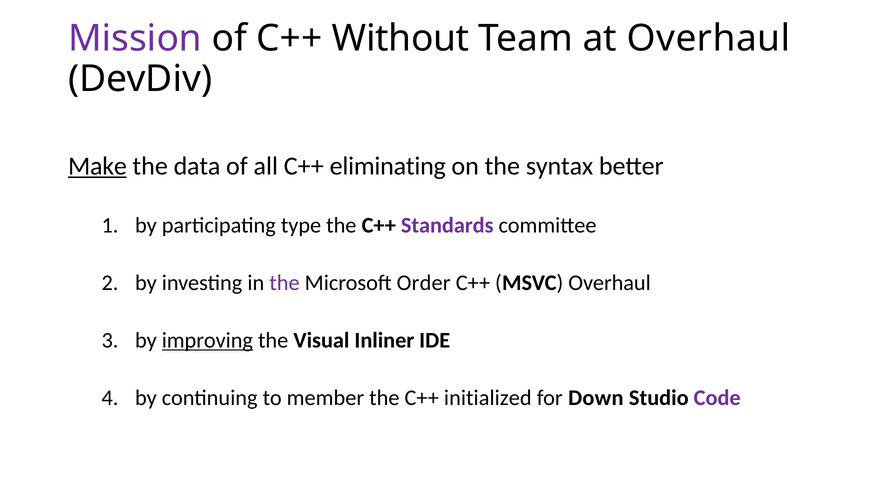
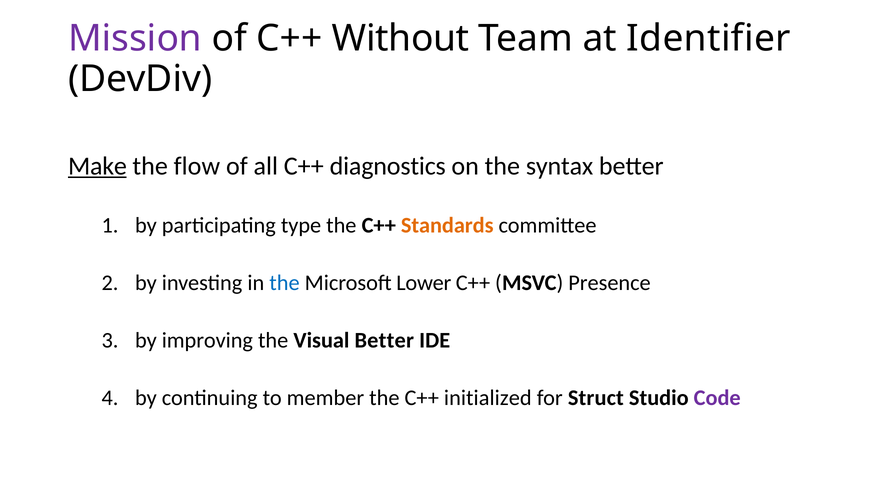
at Overhaul: Overhaul -> Identifier
data: data -> flow
eliminating: eliminating -> diagnostics
Standards colour: purple -> orange
the at (284, 283) colour: purple -> blue
Order: Order -> Lower
MSVC Overhaul: Overhaul -> Presence
improving underline: present -> none
Visual Inliner: Inliner -> Better
Down: Down -> Struct
